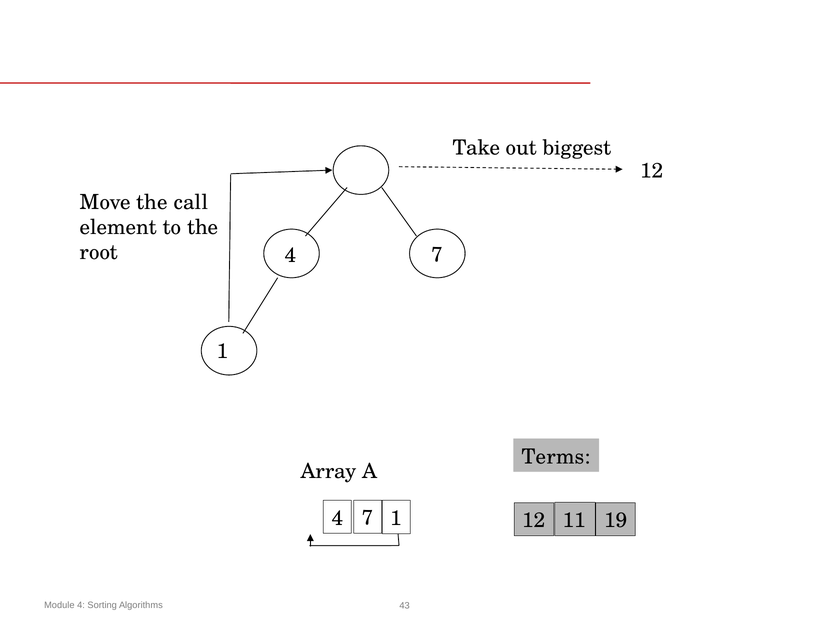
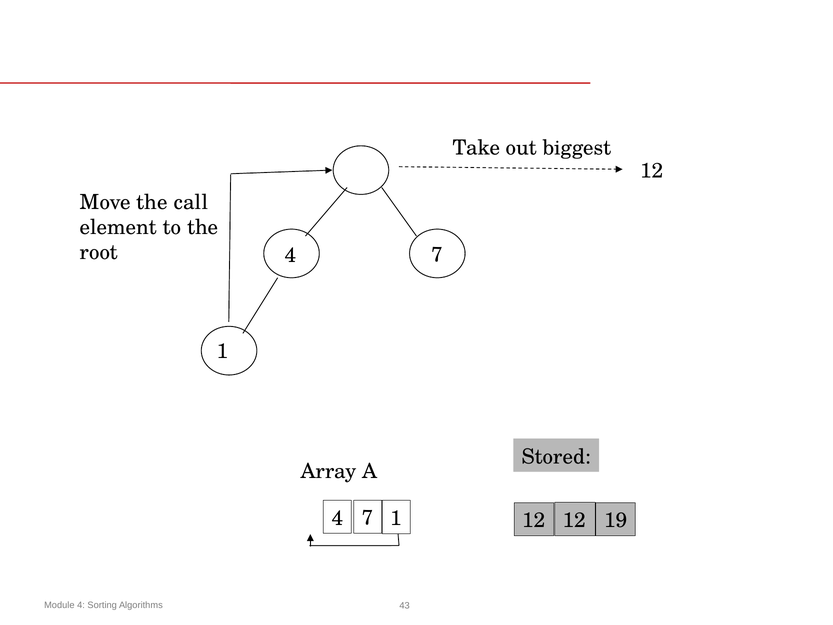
Terms: Terms -> Stored
12 11: 11 -> 12
